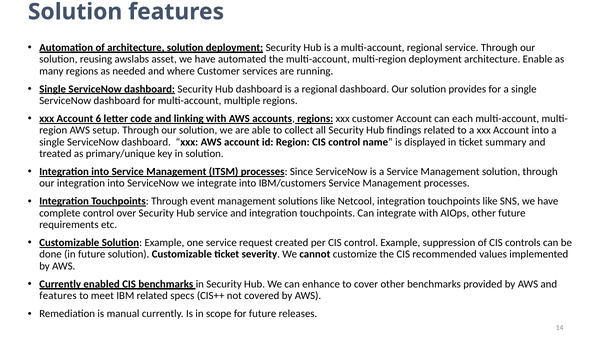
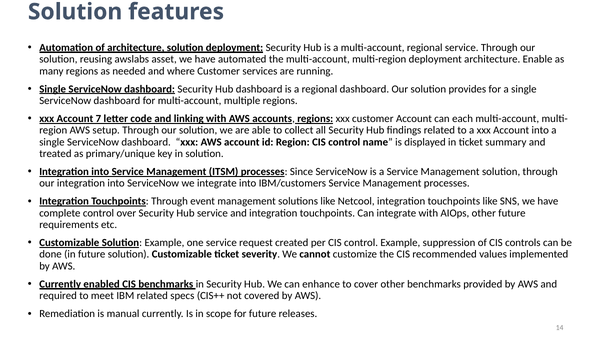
6: 6 -> 7
features at (58, 296): features -> required
